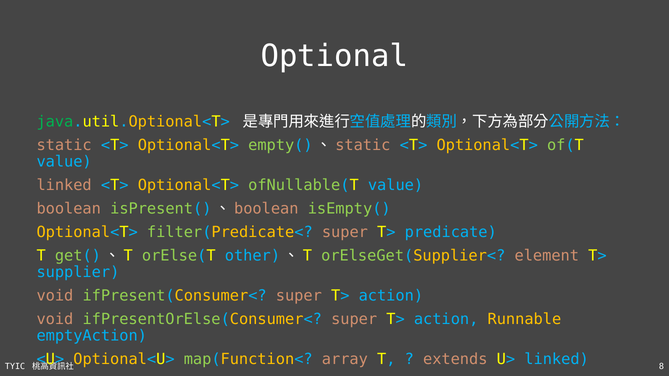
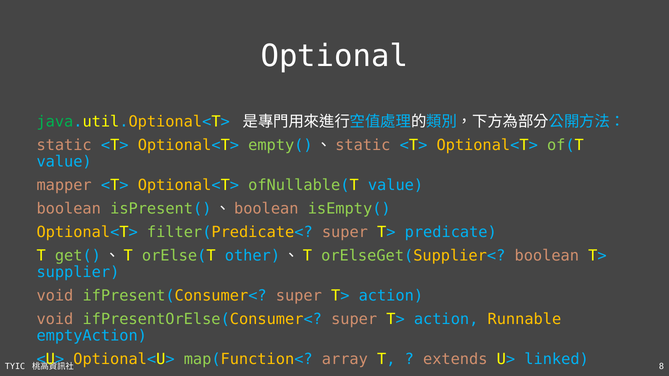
linked at (64, 185): linked -> mapper
orElseGet(Supplier< element: element -> boolean
